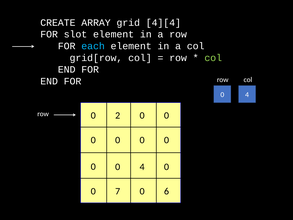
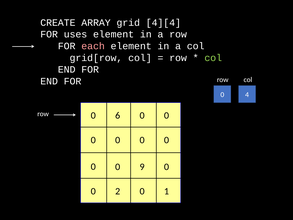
slot: slot -> uses
each colour: light blue -> pink
2: 2 -> 6
0 4: 4 -> 9
7: 7 -> 2
6: 6 -> 1
